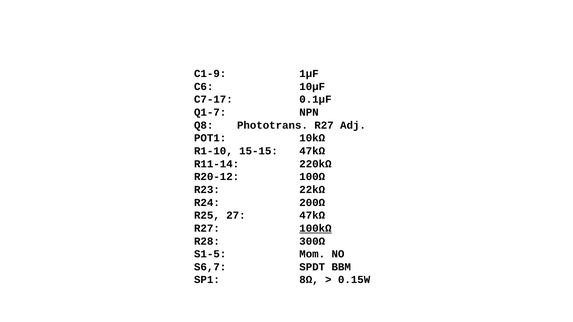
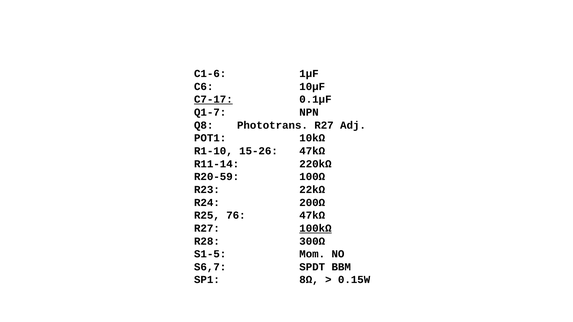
C1-9: C1-9 -> C1-6
C7-17 underline: none -> present
15-15: 15-15 -> 15-26
R20-12: R20-12 -> R20-59
27: 27 -> 76
